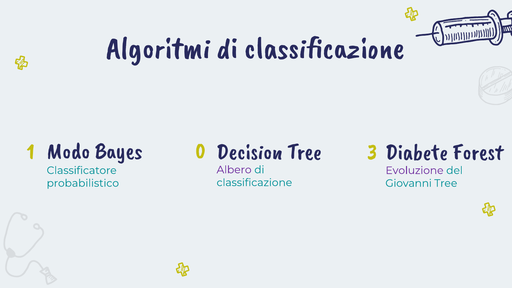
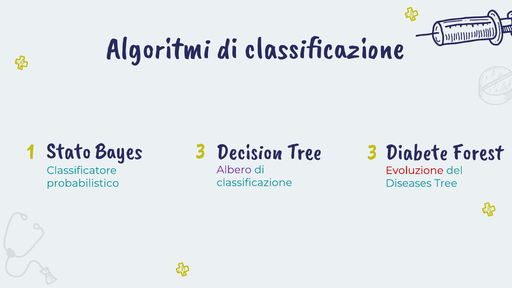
Modo: Modo -> Stato
1 0: 0 -> 3
Evoluzione colour: purple -> red
Giovanni: Giovanni -> Diseases
